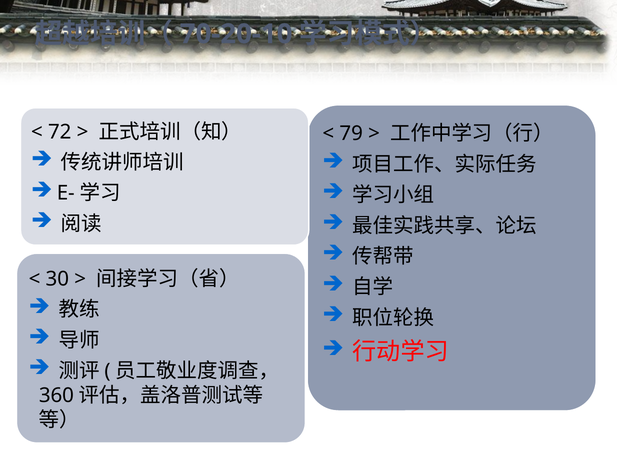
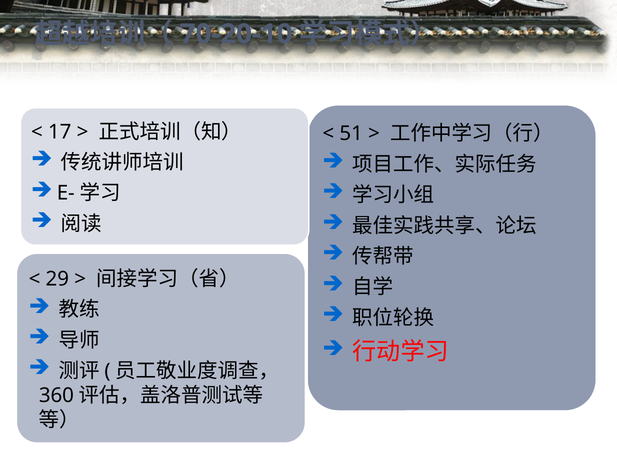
72: 72 -> 17
79: 79 -> 51
30: 30 -> 29
